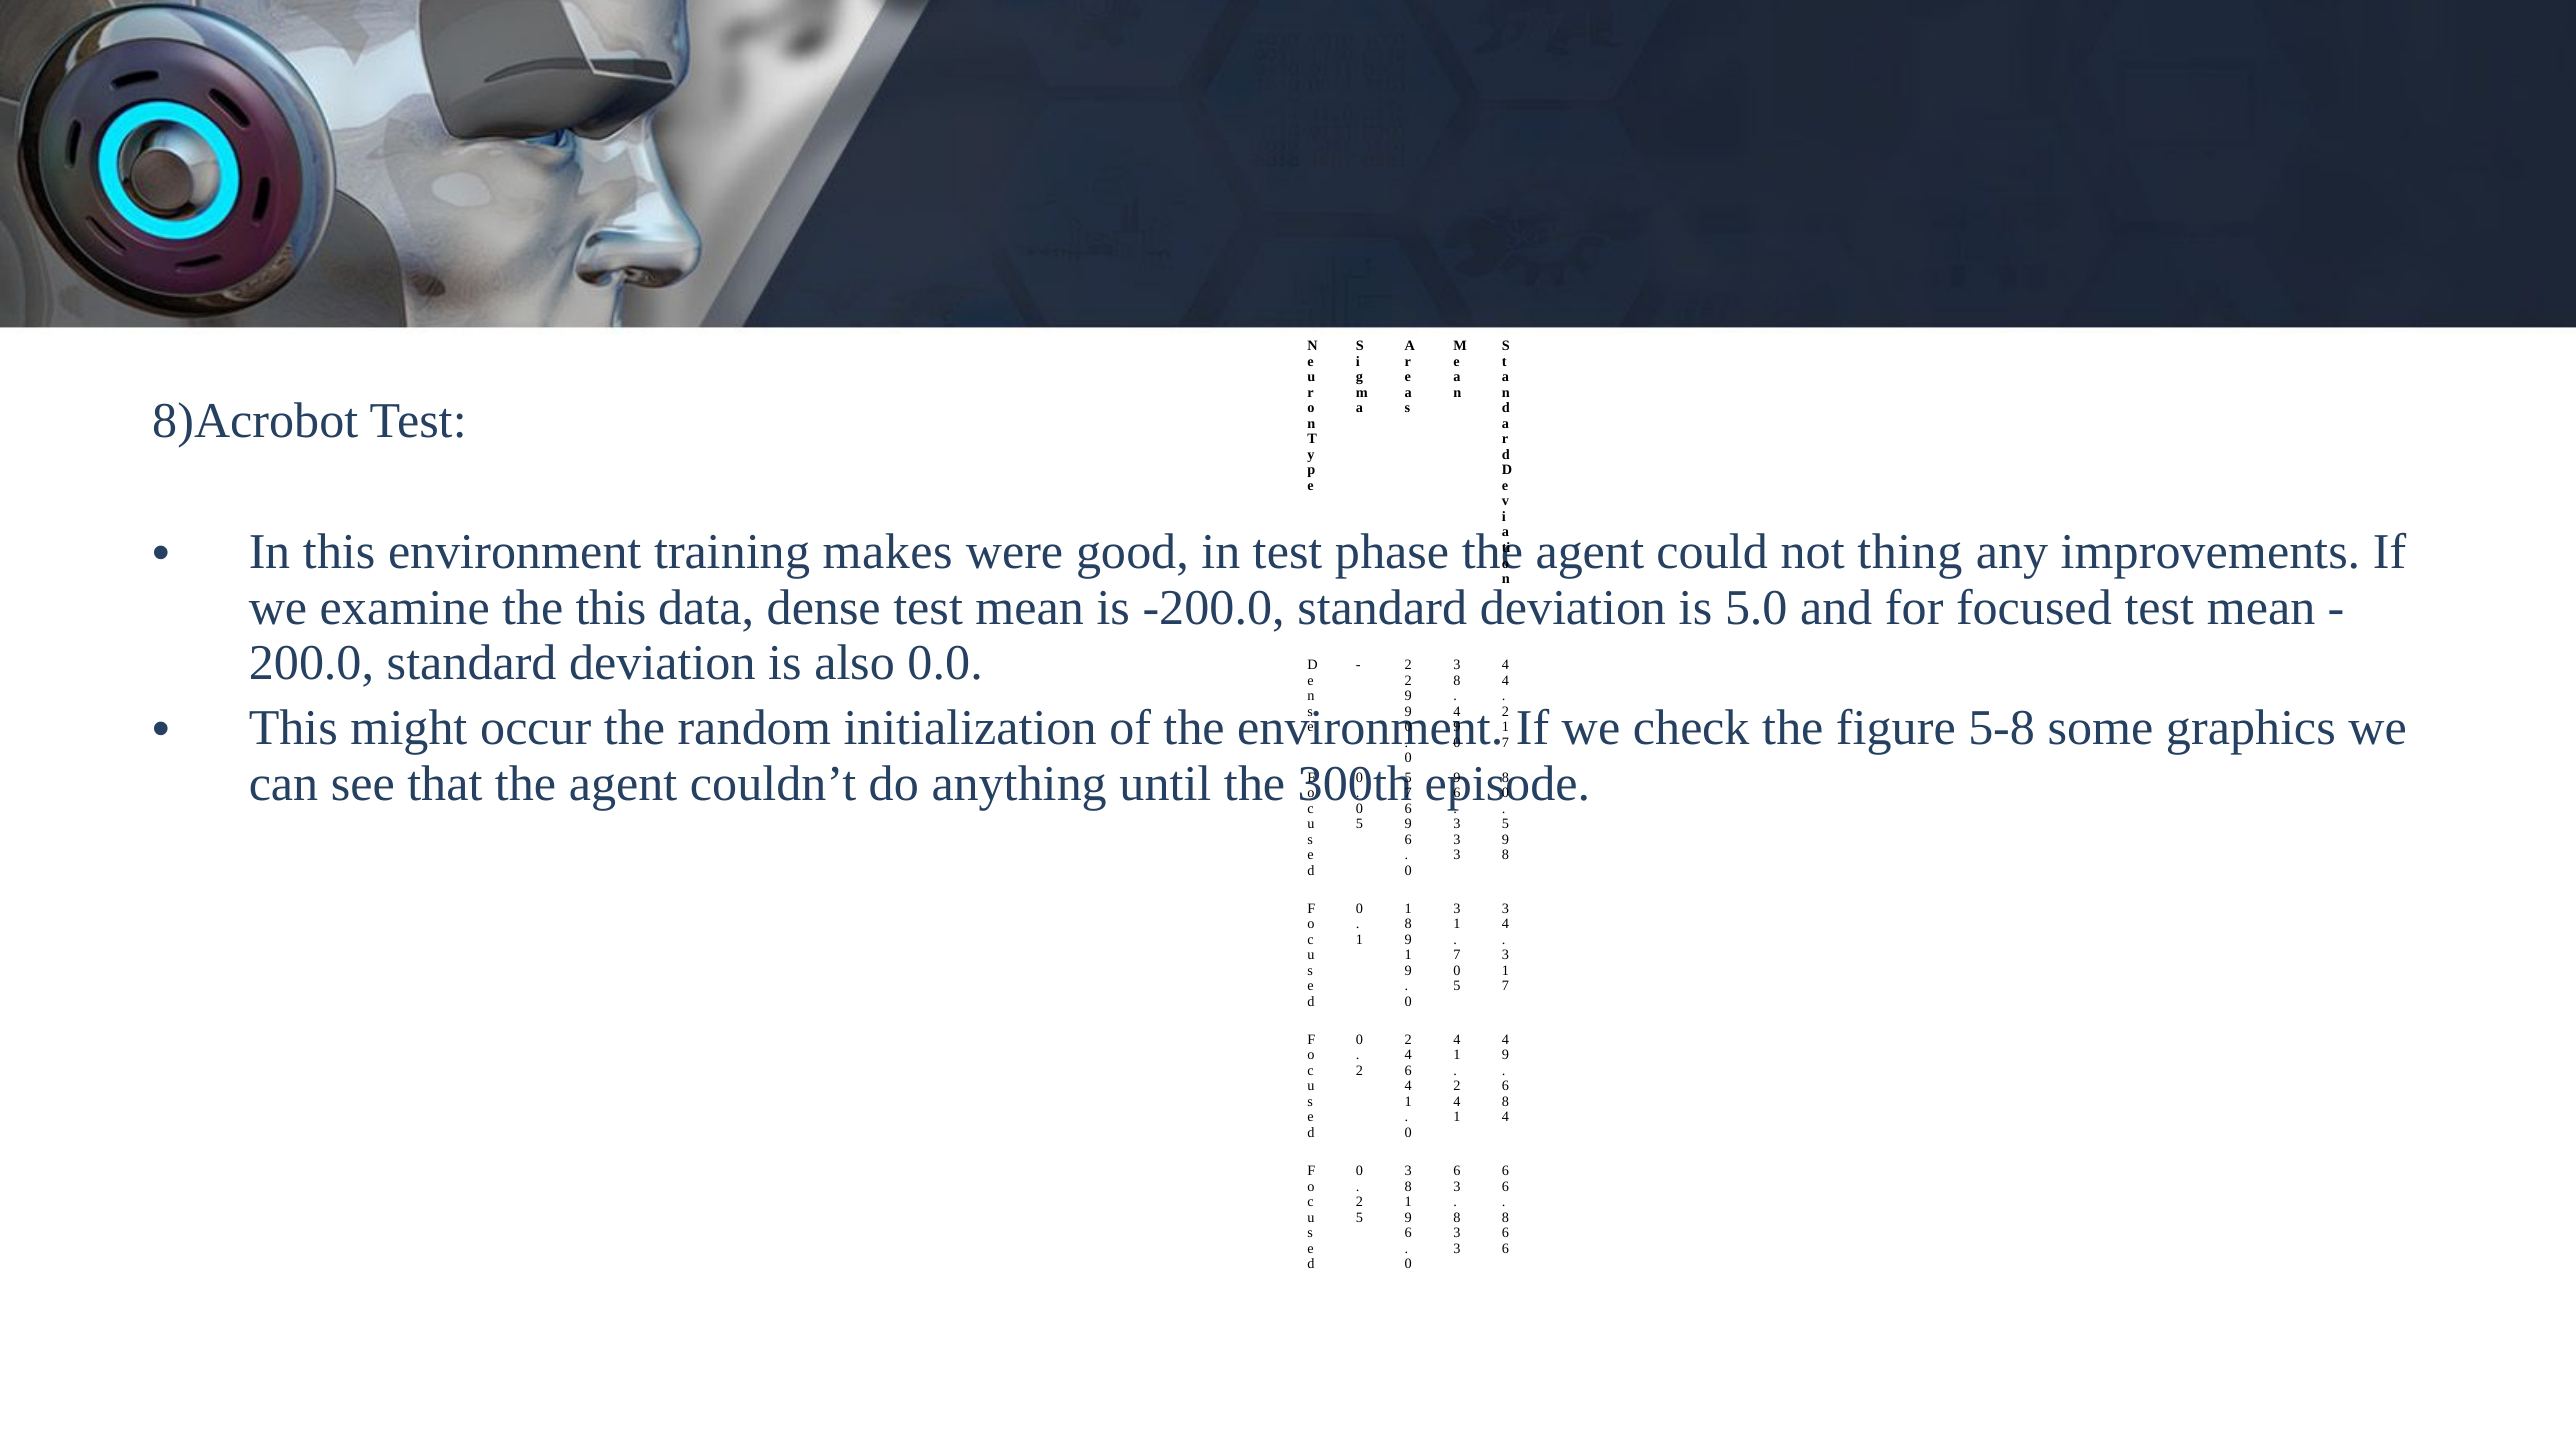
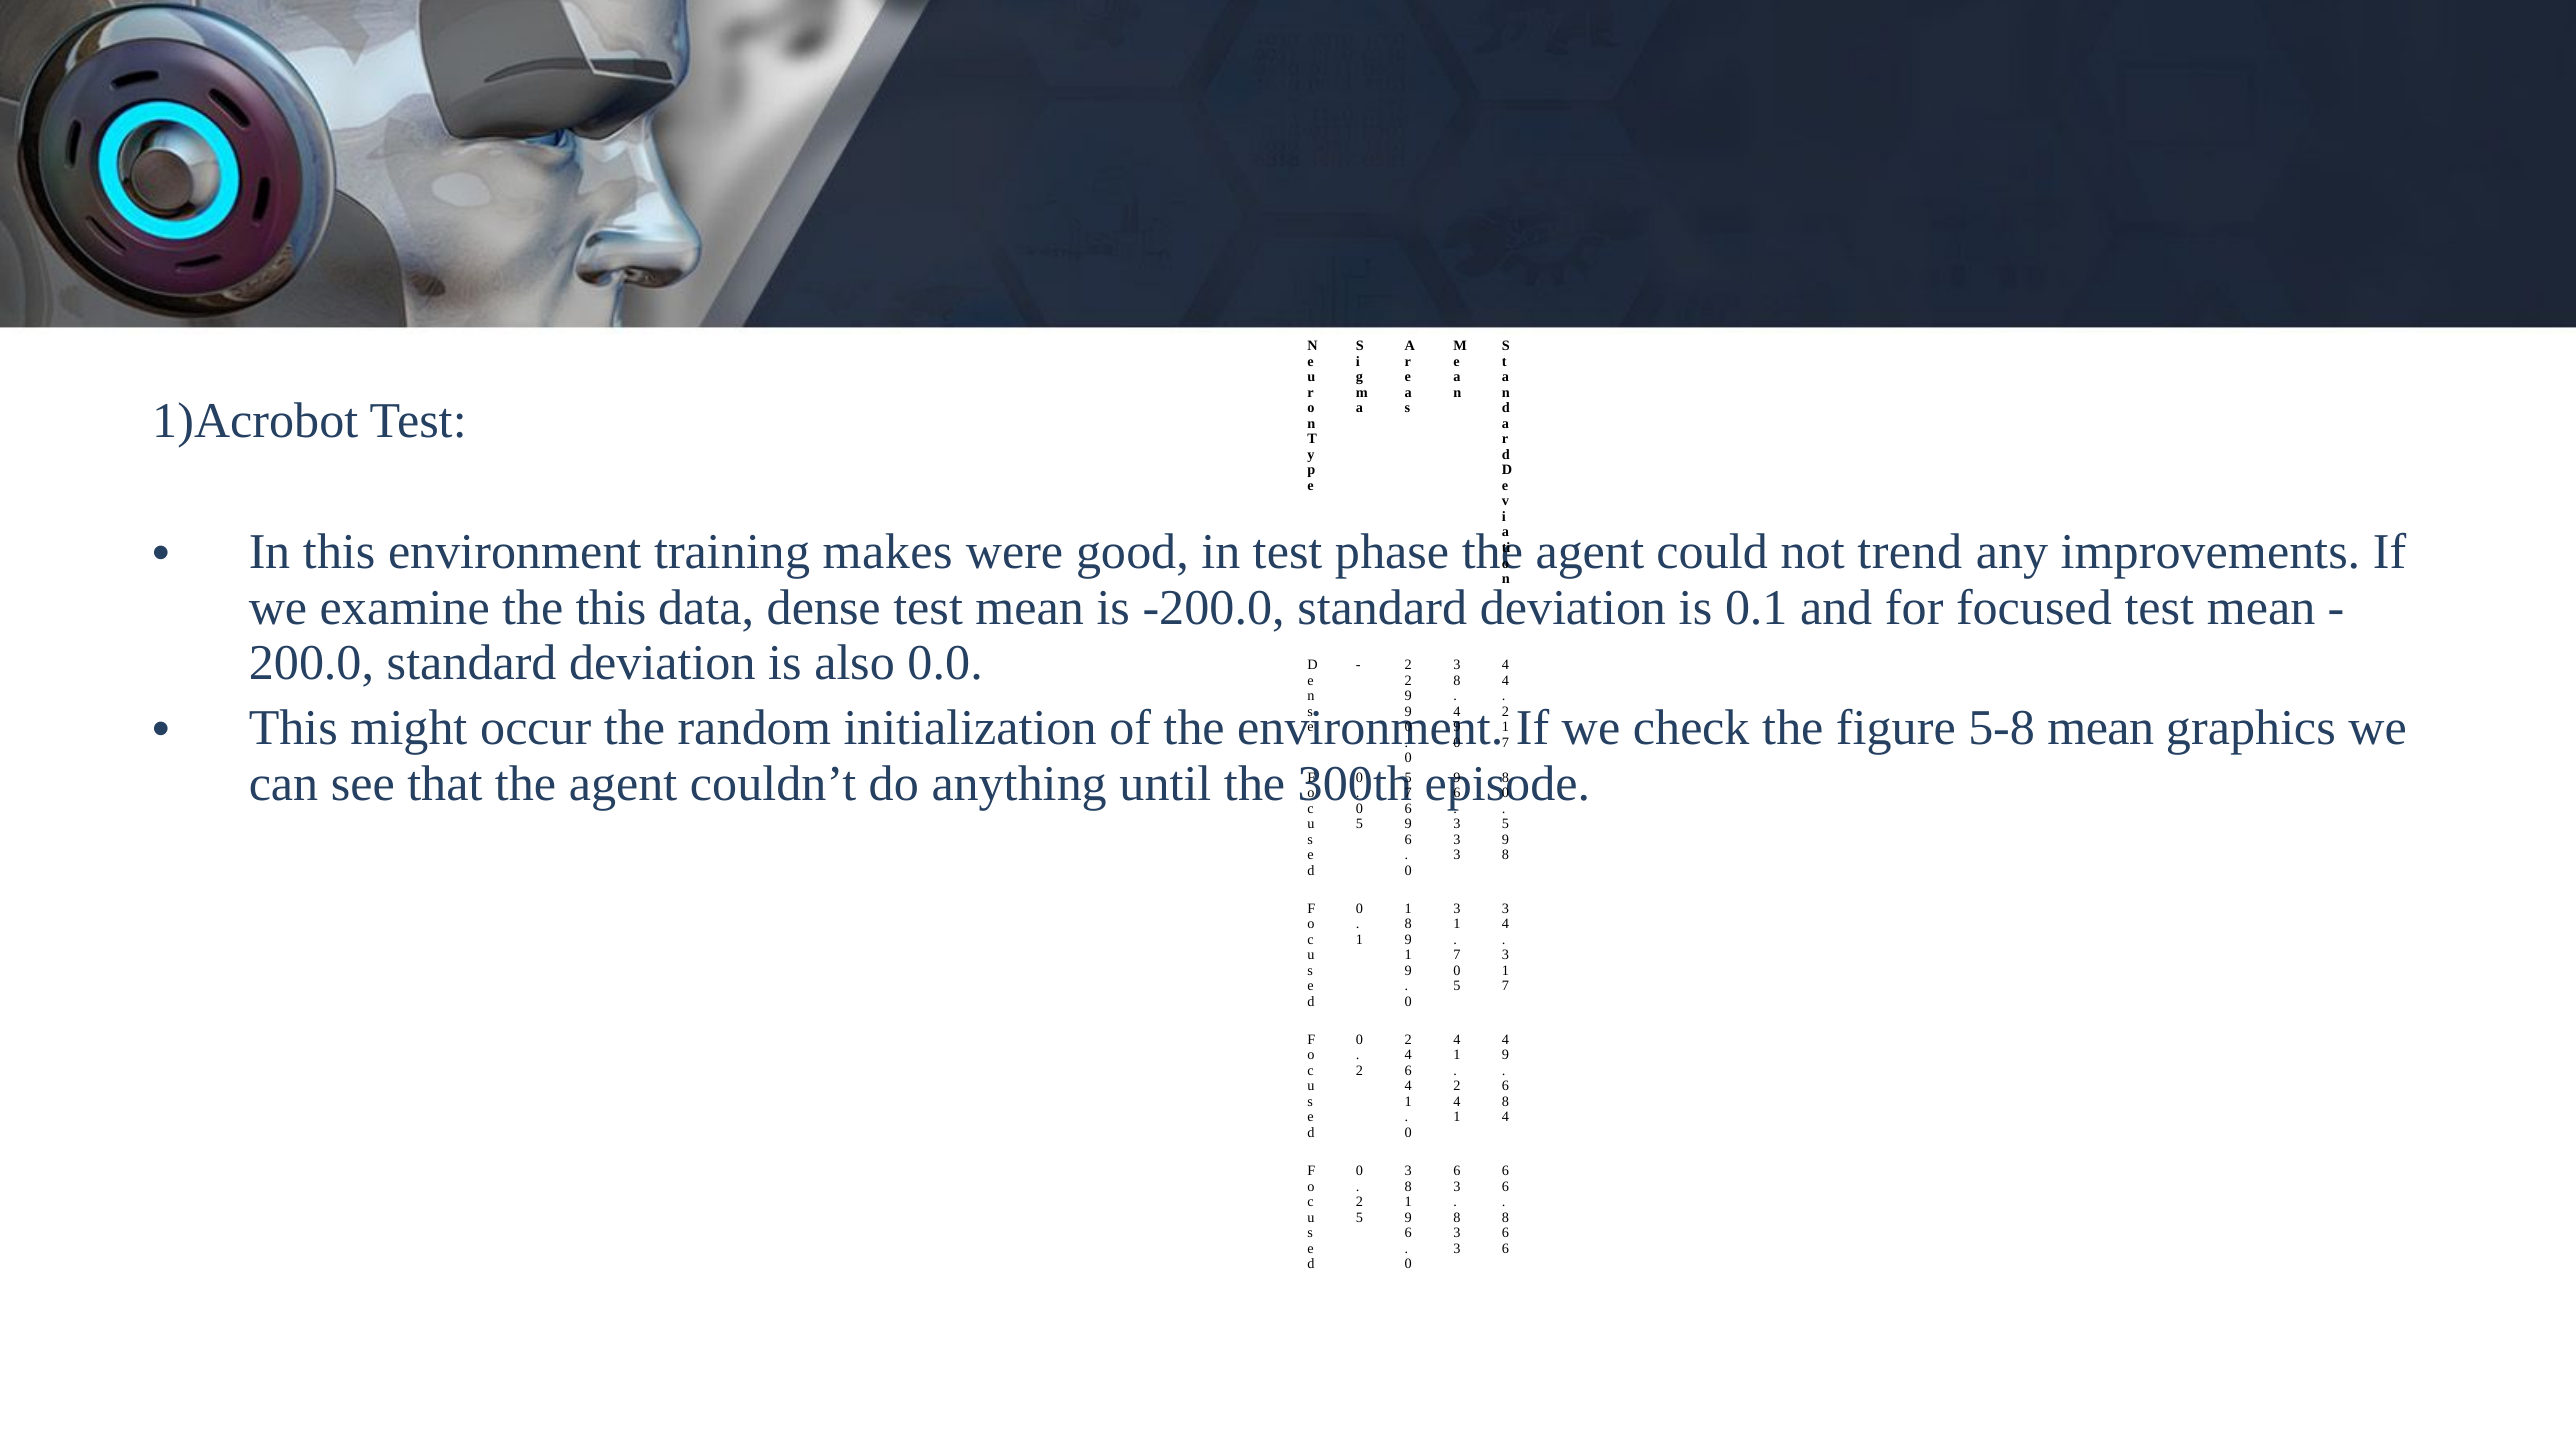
8)Acrobot: 8)Acrobot -> 1)Acrobot
thing: thing -> trend
5.0: 5.0 -> 0.1
5-8 some: some -> mean
